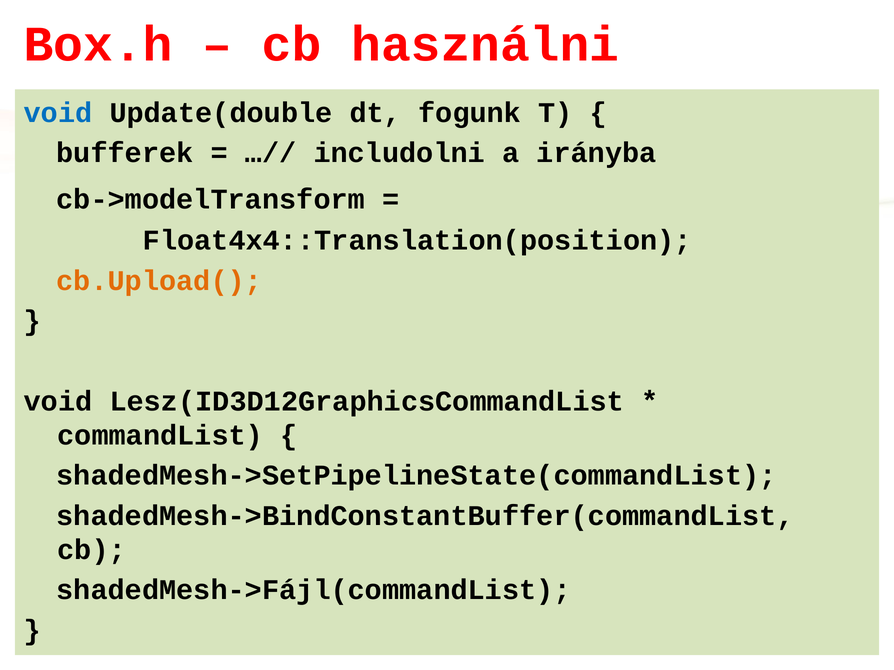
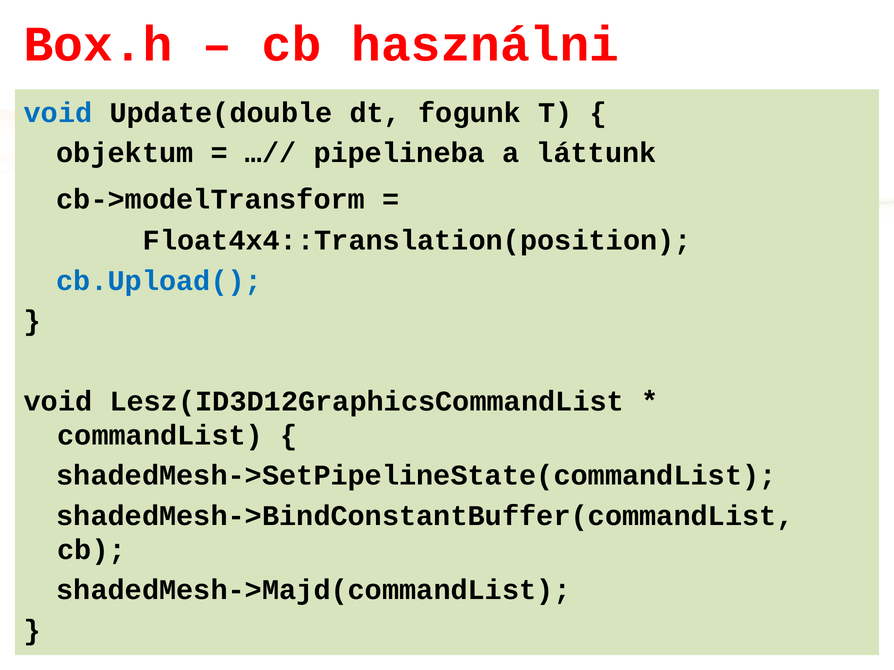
bufferek: bufferek -> objektum
includolni: includolni -> pipelineba
irányba: irányba -> láttunk
cb.Upload( colour: orange -> blue
shadedMesh->Fájl(commandList: shadedMesh->Fájl(commandList -> shadedMesh->Majd(commandList
